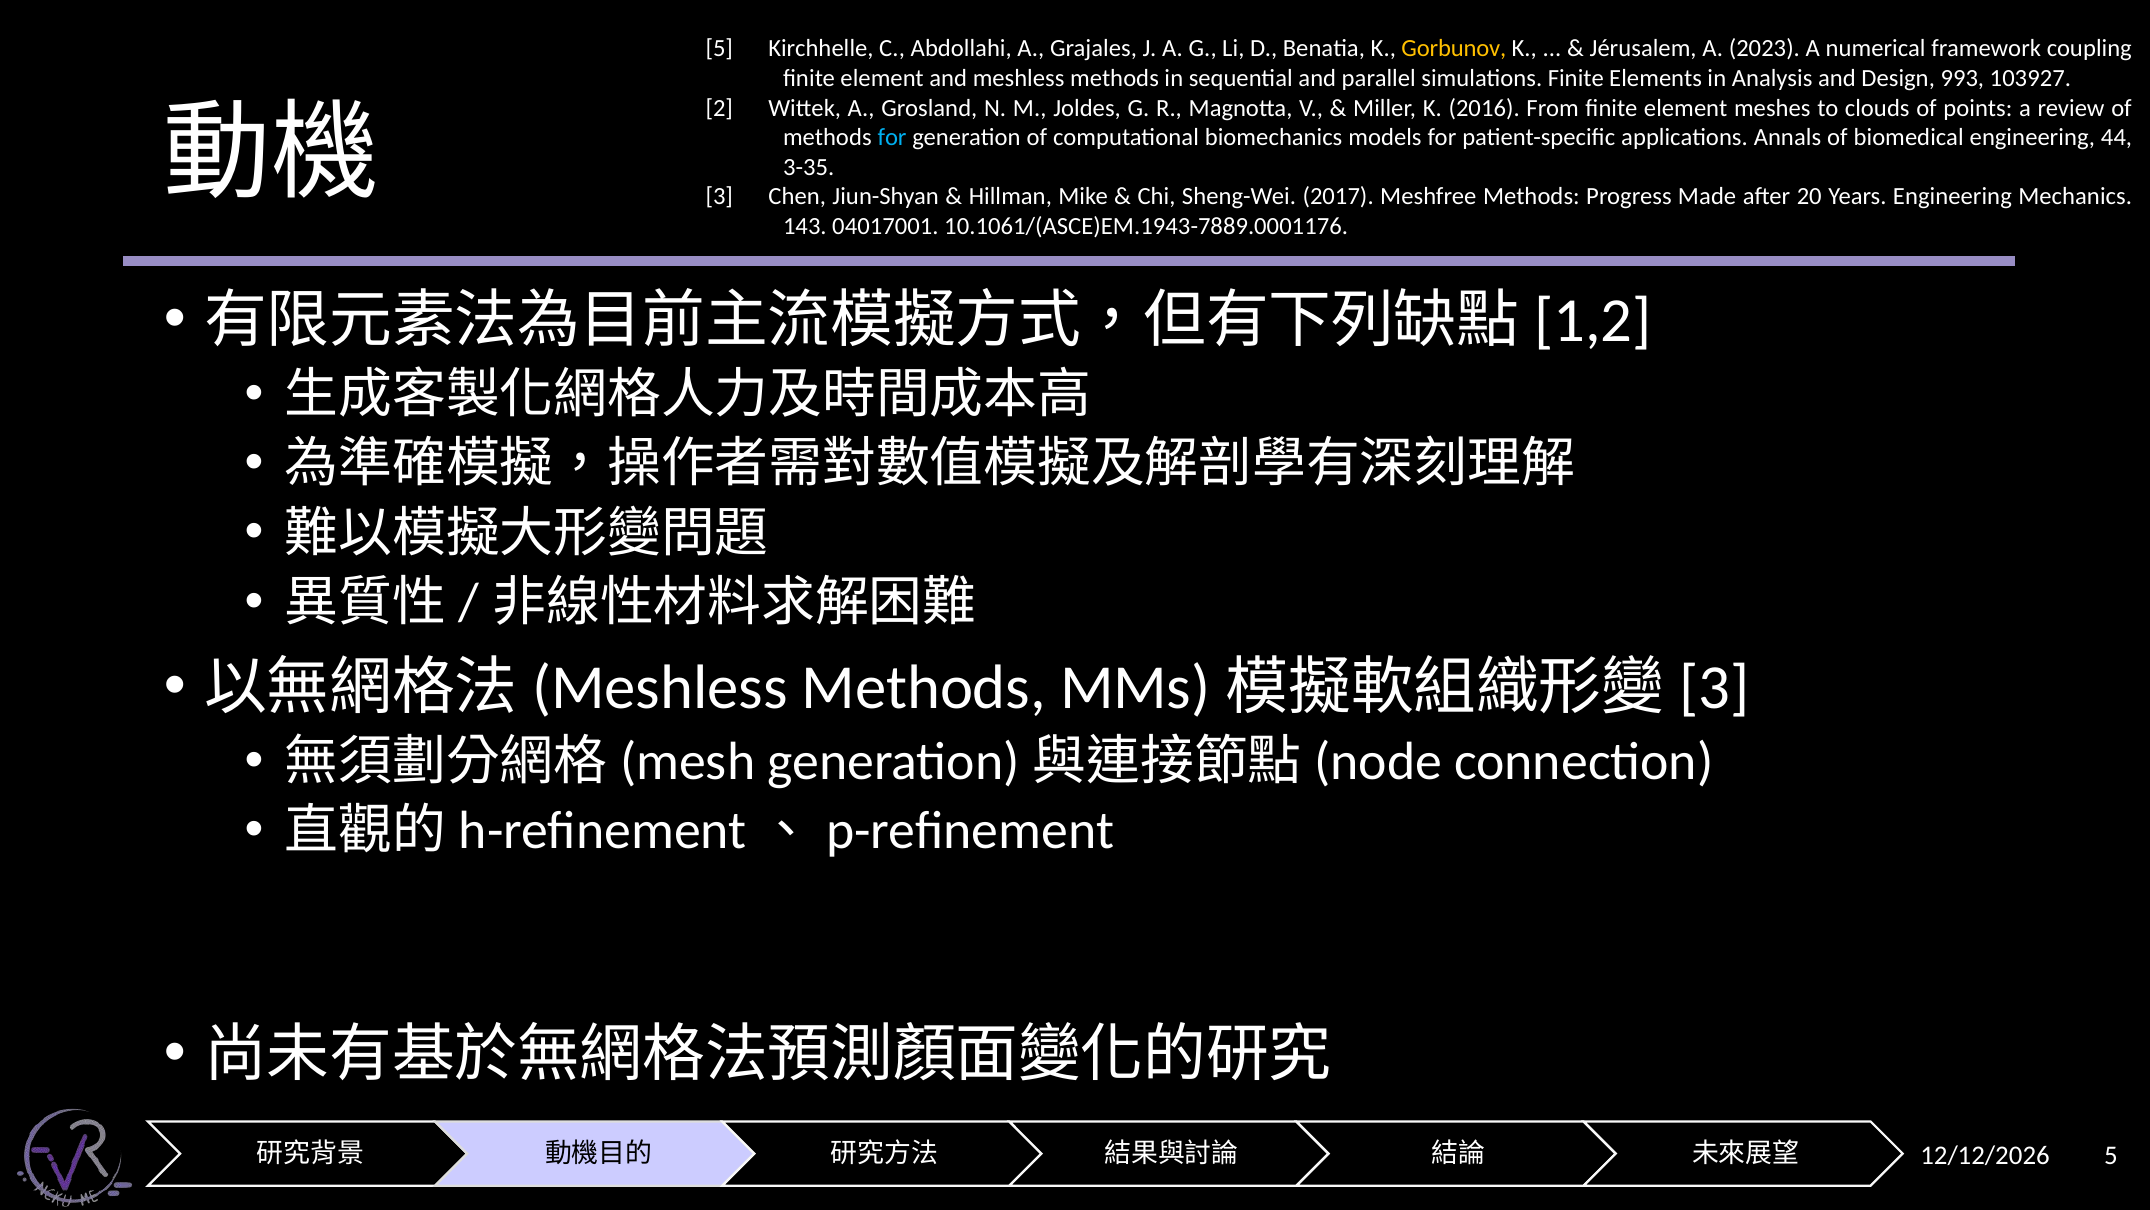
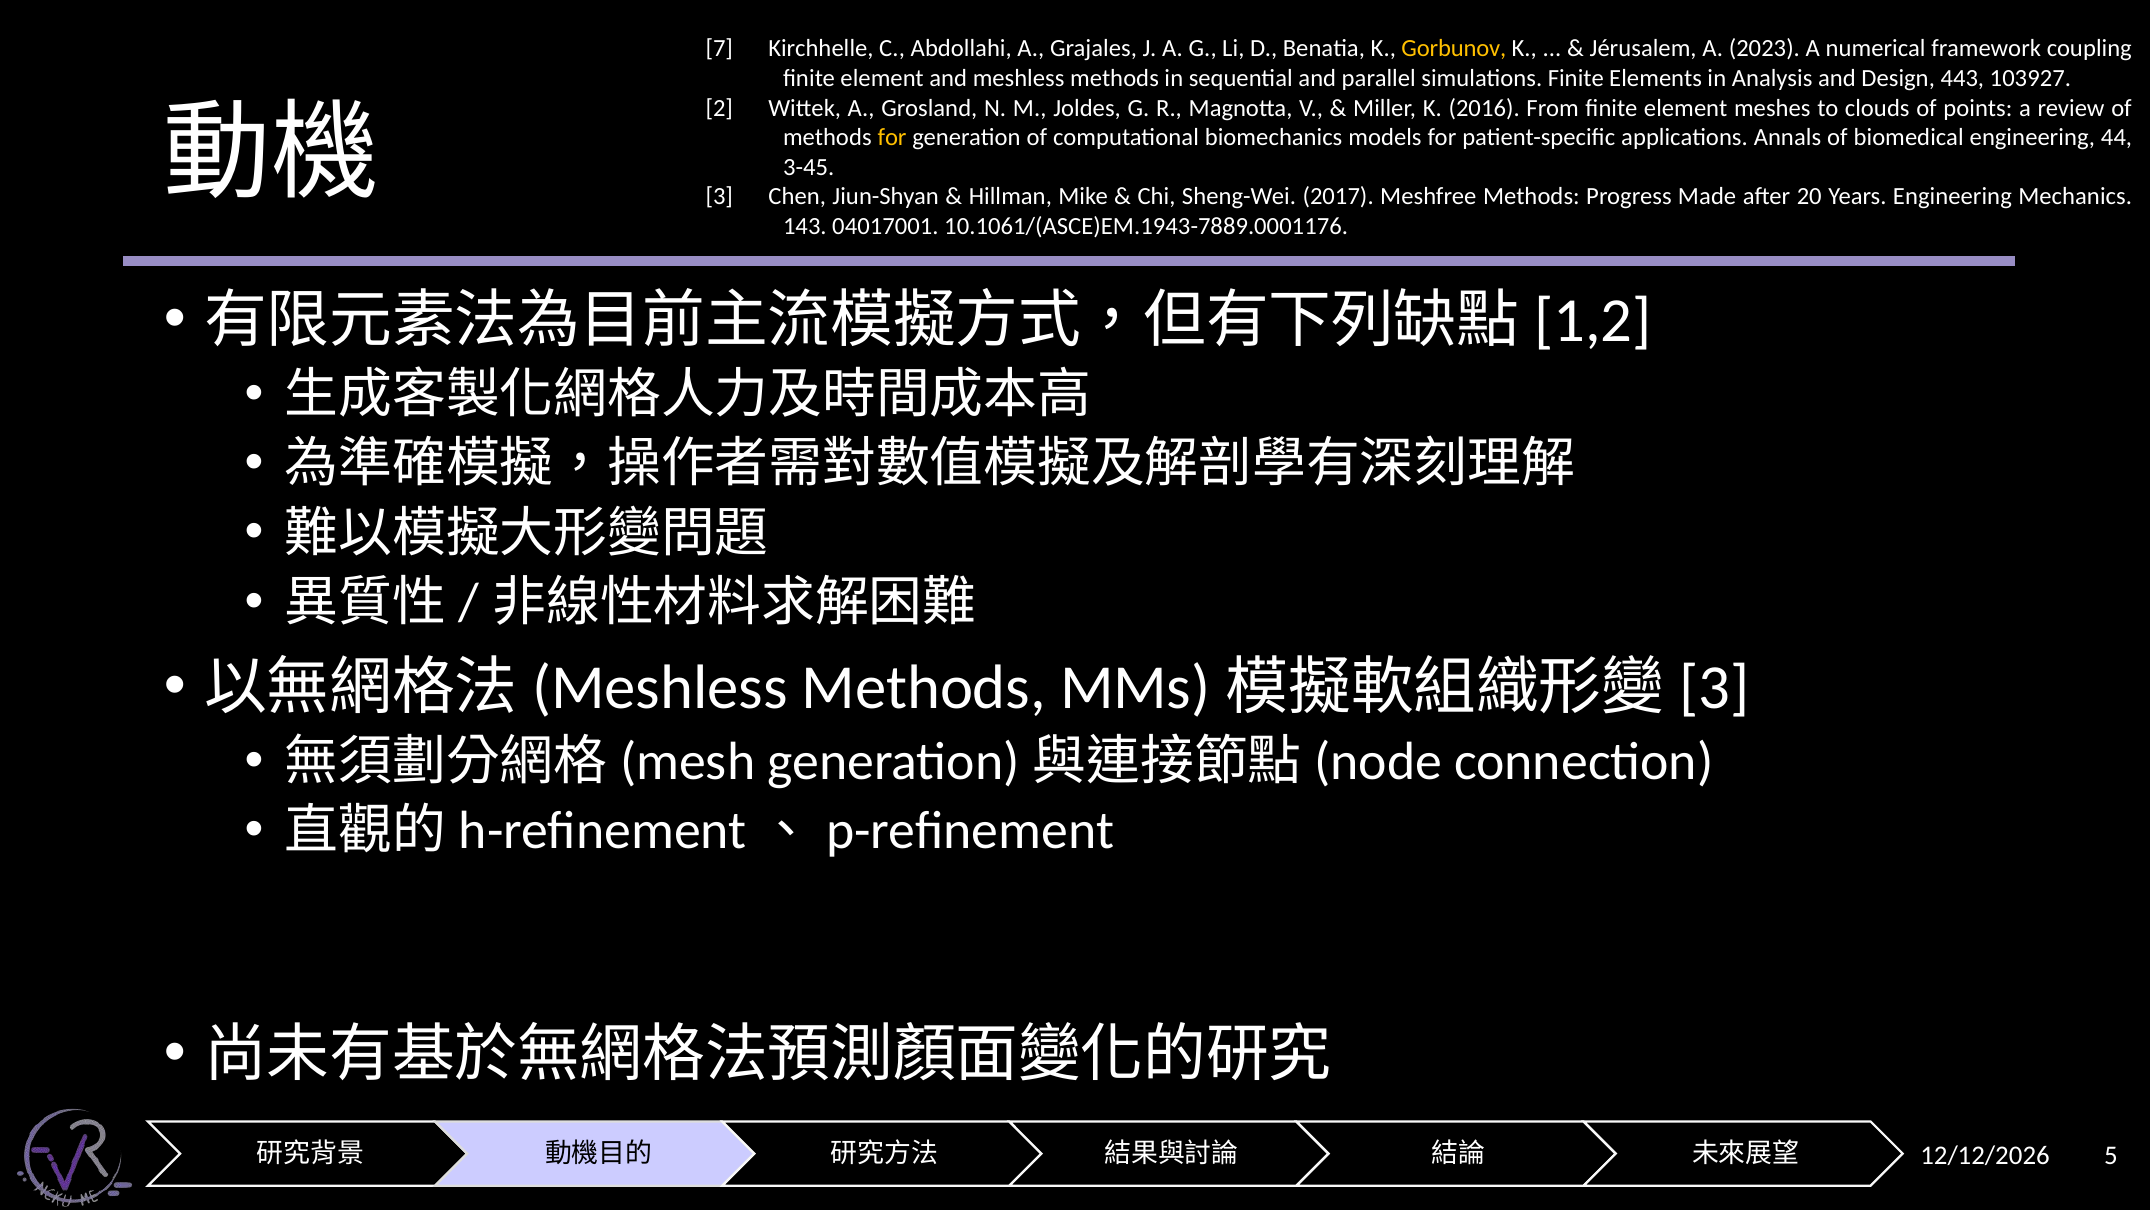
5 at (719, 49): 5 -> 7
993: 993 -> 443
for at (892, 137) colour: light blue -> yellow
3-35: 3-35 -> 3-45
